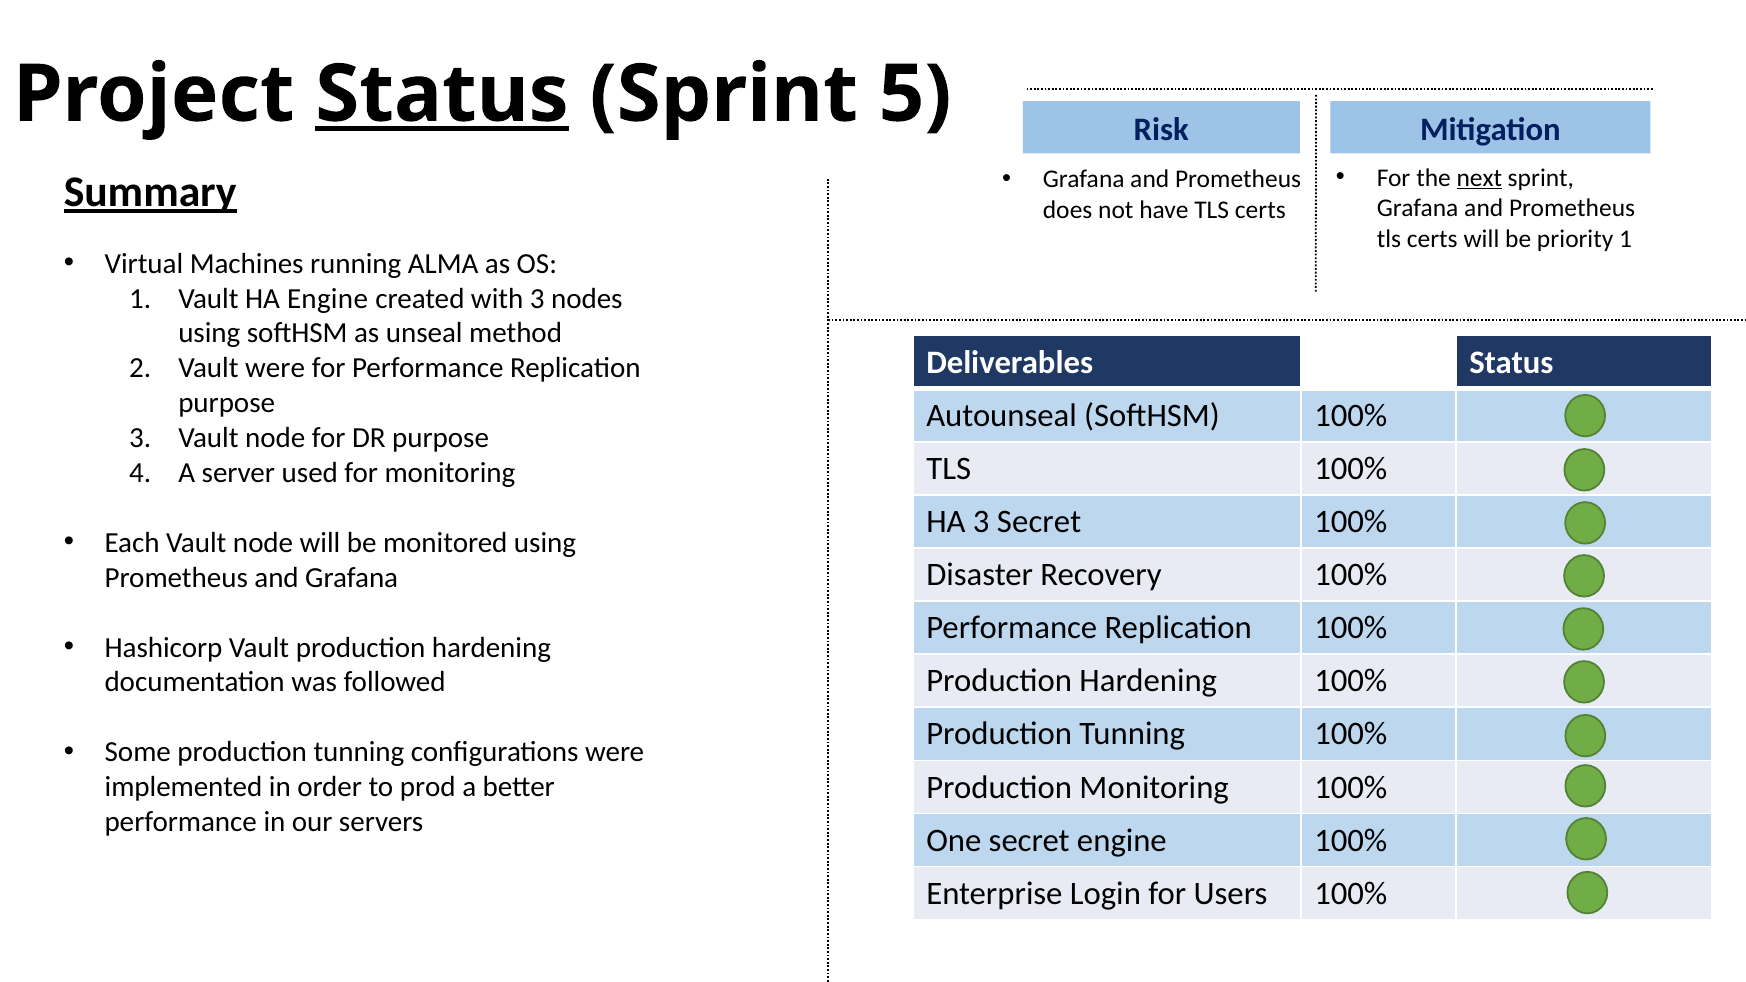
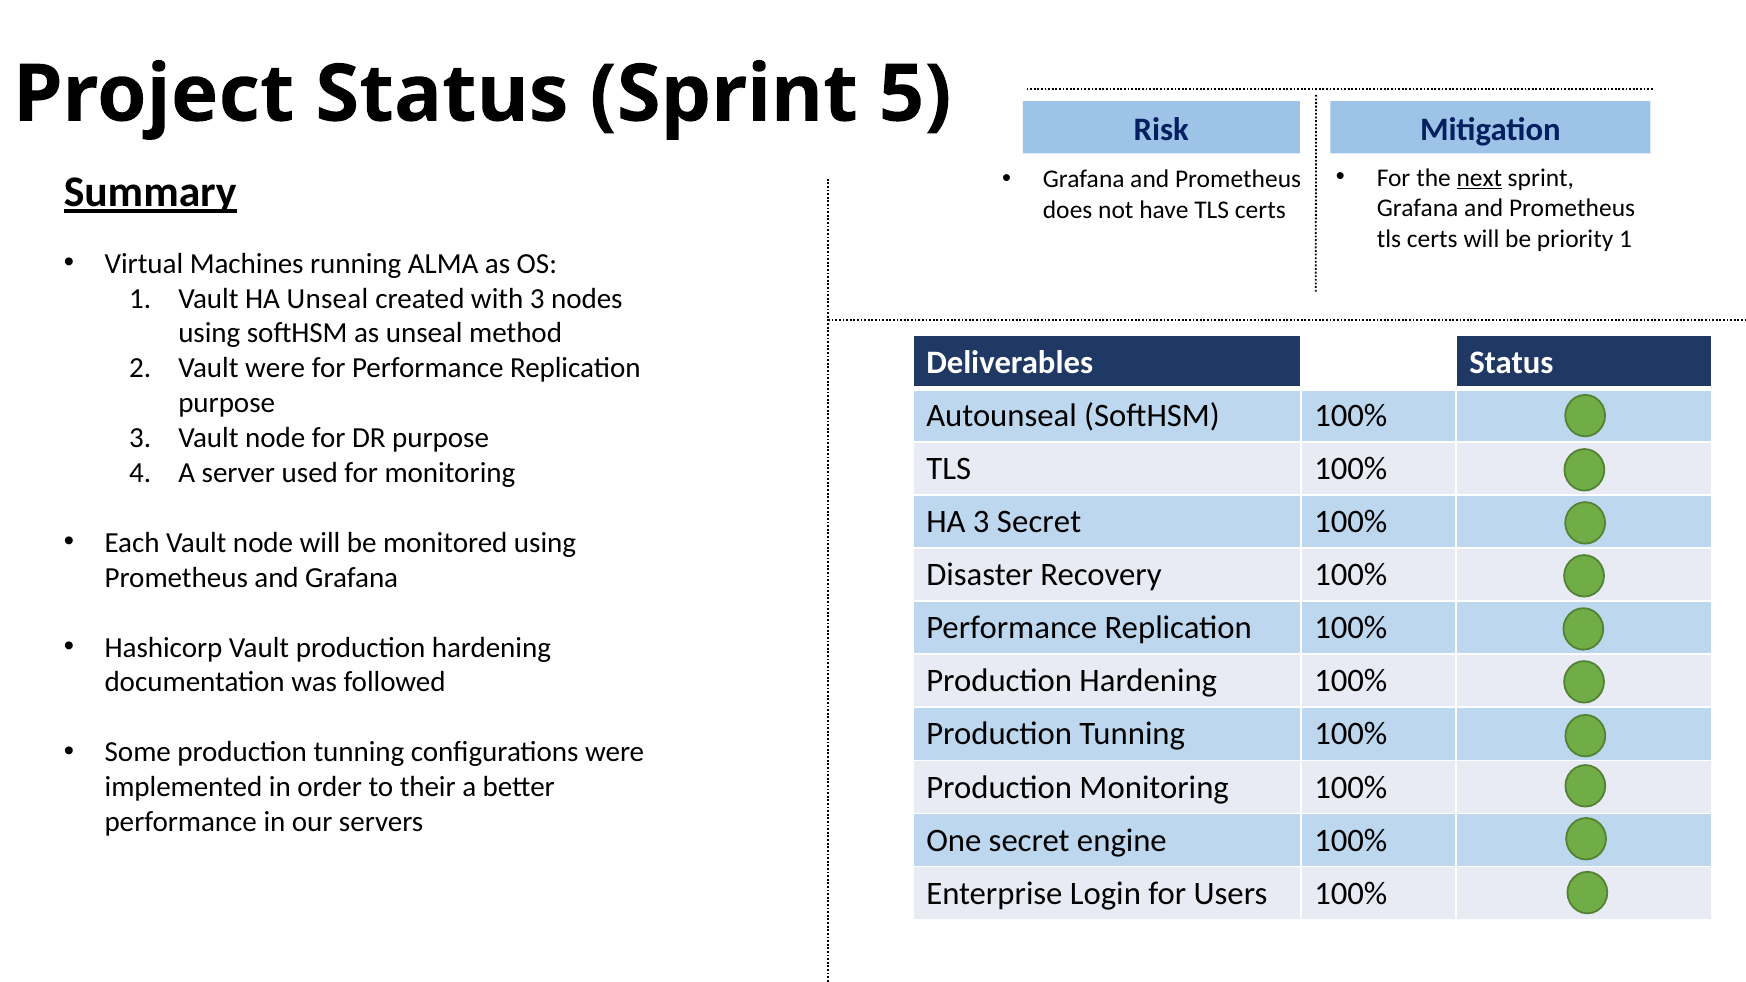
Status at (442, 94) underline: present -> none
HA Engine: Engine -> Unseal
prod: prod -> their
